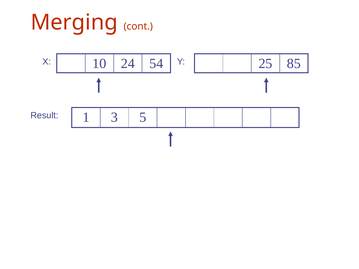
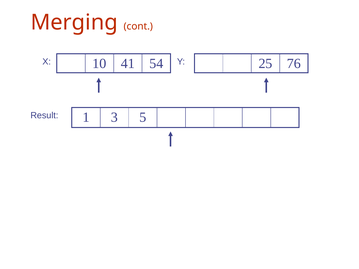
24: 24 -> 41
85: 85 -> 76
